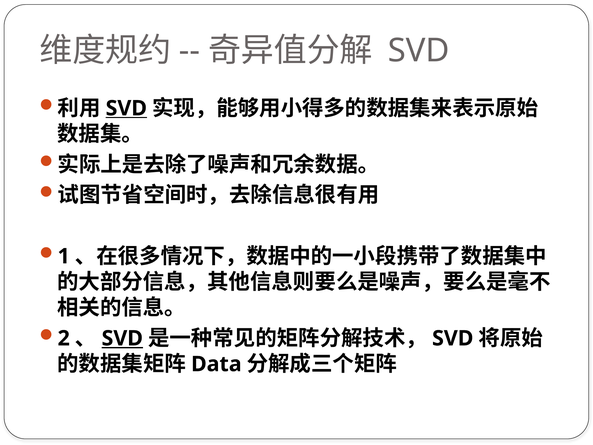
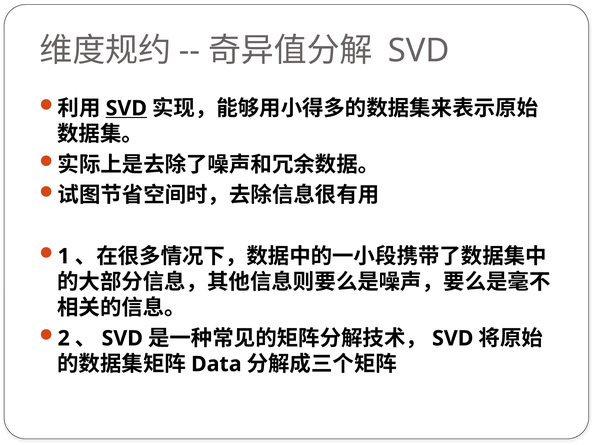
SVD at (122, 338) underline: present -> none
